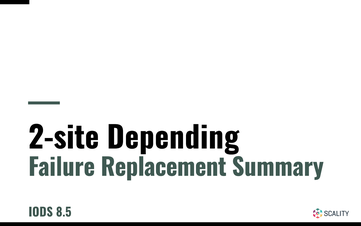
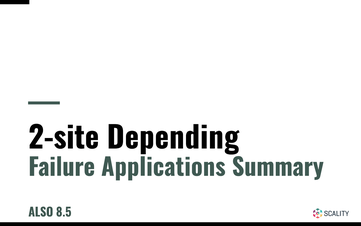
Replacement: Replacement -> Applications
IODS: IODS -> ALSO
